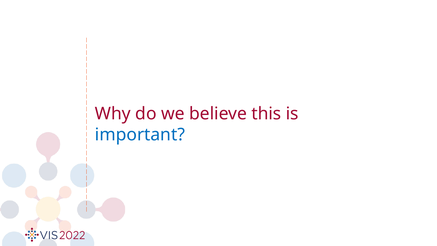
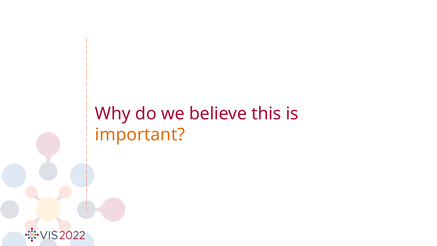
important colour: blue -> orange
